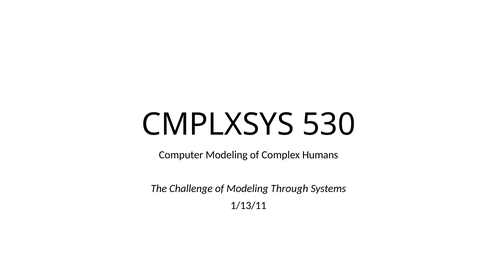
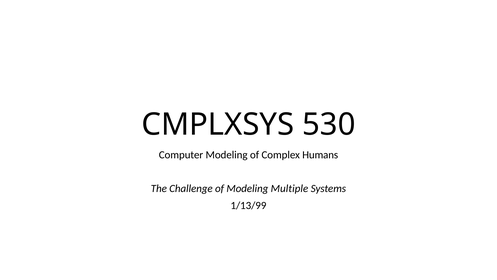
Through: Through -> Multiple
1/13/11: 1/13/11 -> 1/13/99
